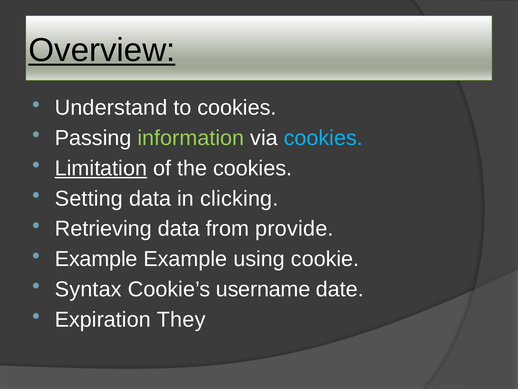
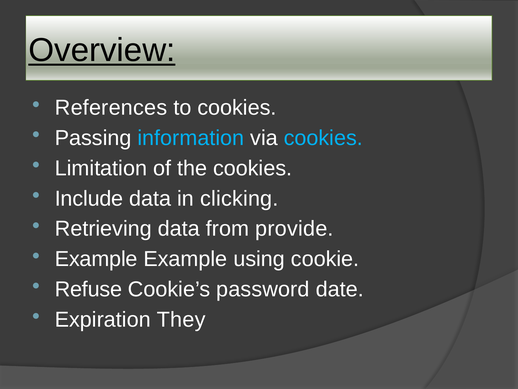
Understand: Understand -> References
information colour: light green -> light blue
Limitation underline: present -> none
Setting: Setting -> Include
Syntax: Syntax -> Refuse
username: username -> password
